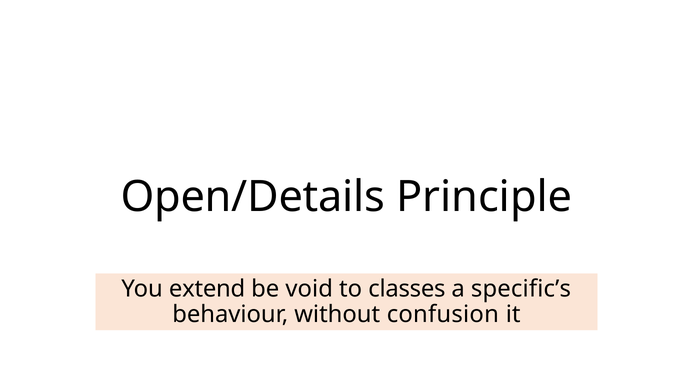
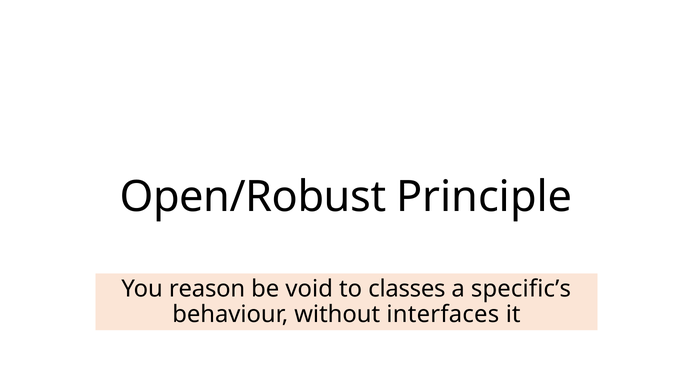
Open/Details: Open/Details -> Open/Robust
extend: extend -> reason
confusion: confusion -> interfaces
